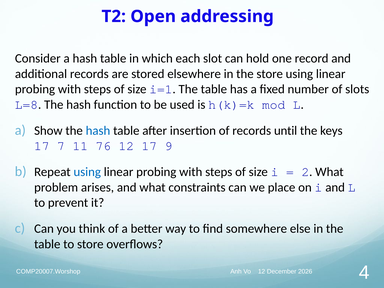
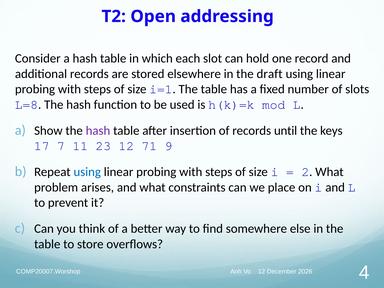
the store: store -> draft
hash at (98, 131) colour: blue -> purple
76: 76 -> 23
12 17: 17 -> 71
